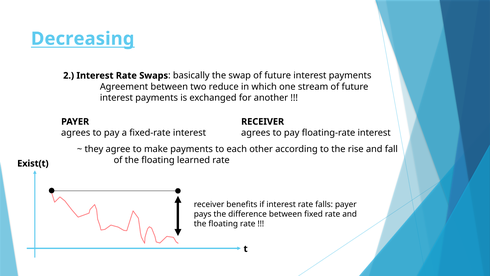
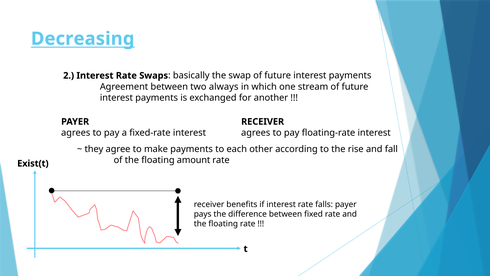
reduce: reduce -> always
learned: learned -> amount
